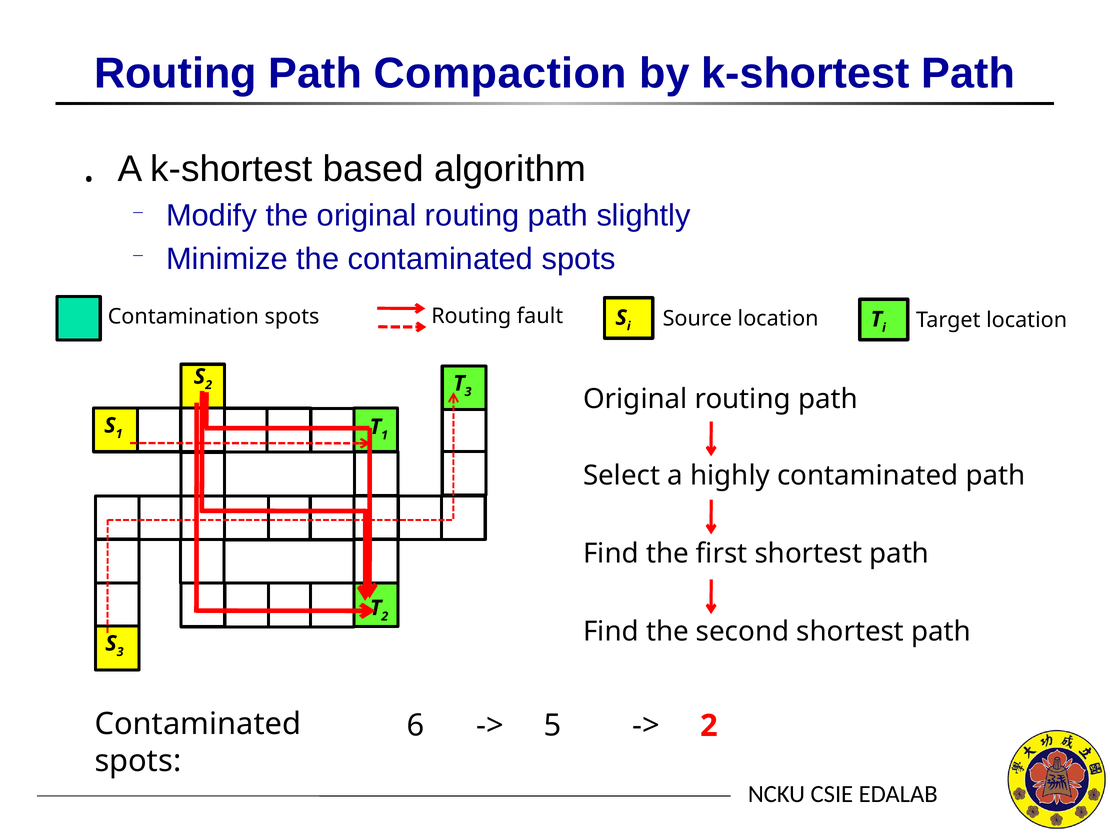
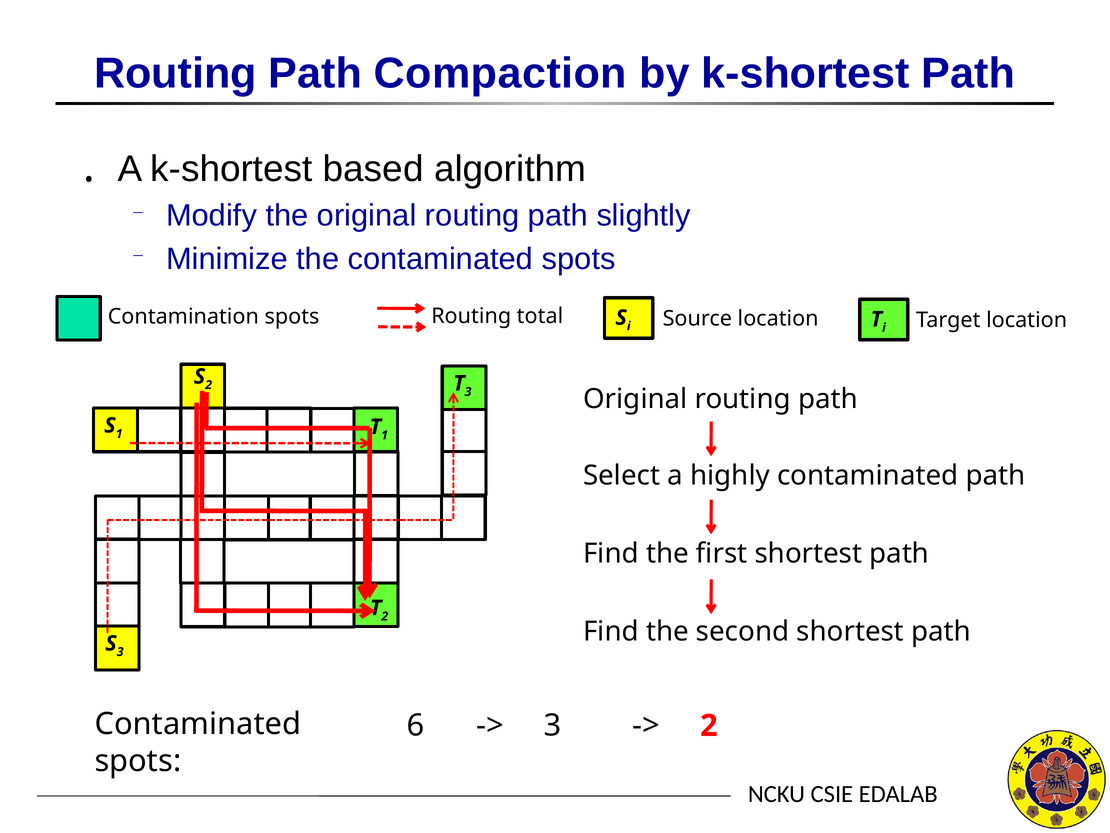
fault: fault -> total
5 at (553, 725): 5 -> 3
